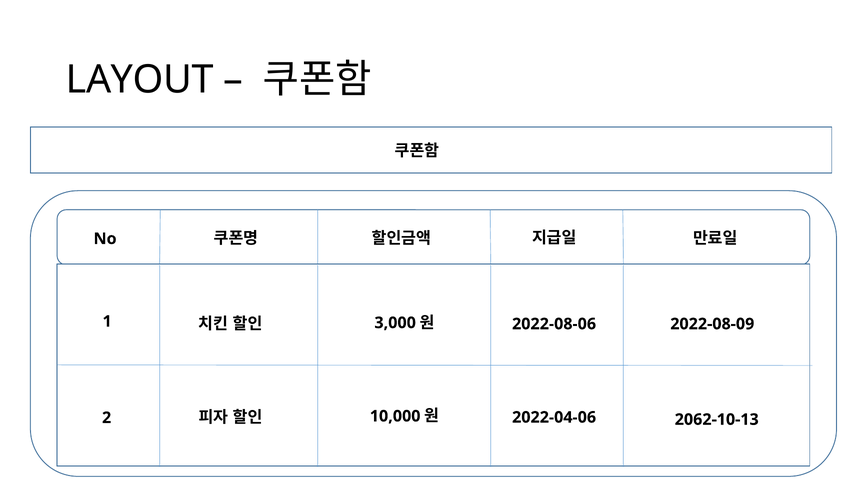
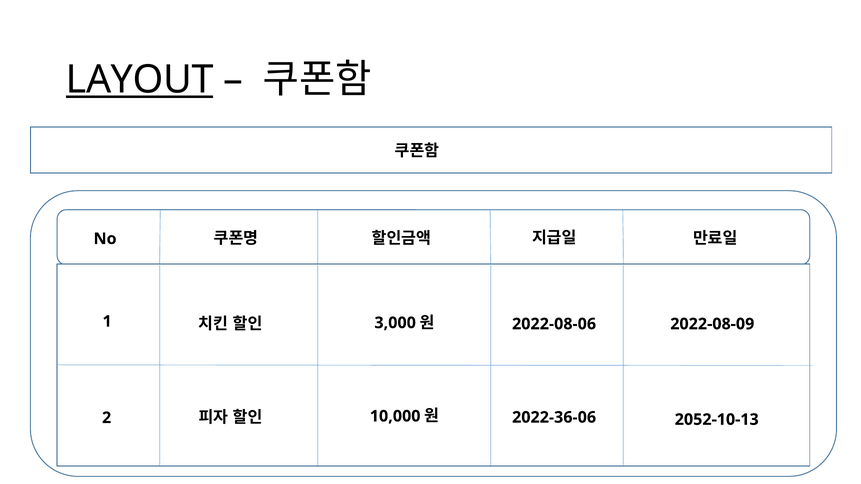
LAYOUT underline: none -> present
2062-10-13: 2062-10-13 -> 2052-10-13
2022-04-06: 2022-04-06 -> 2022-36-06
